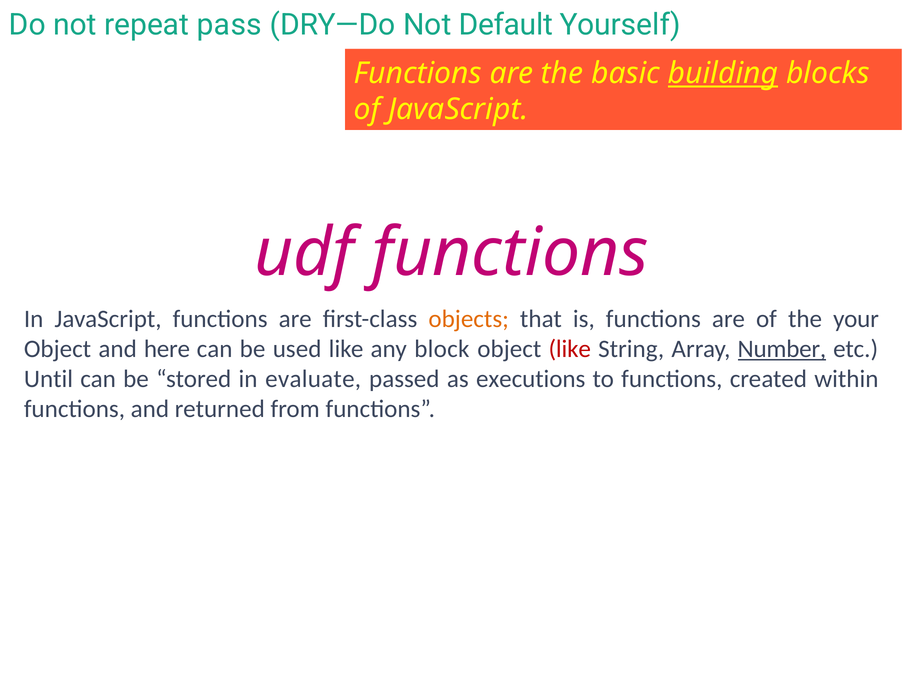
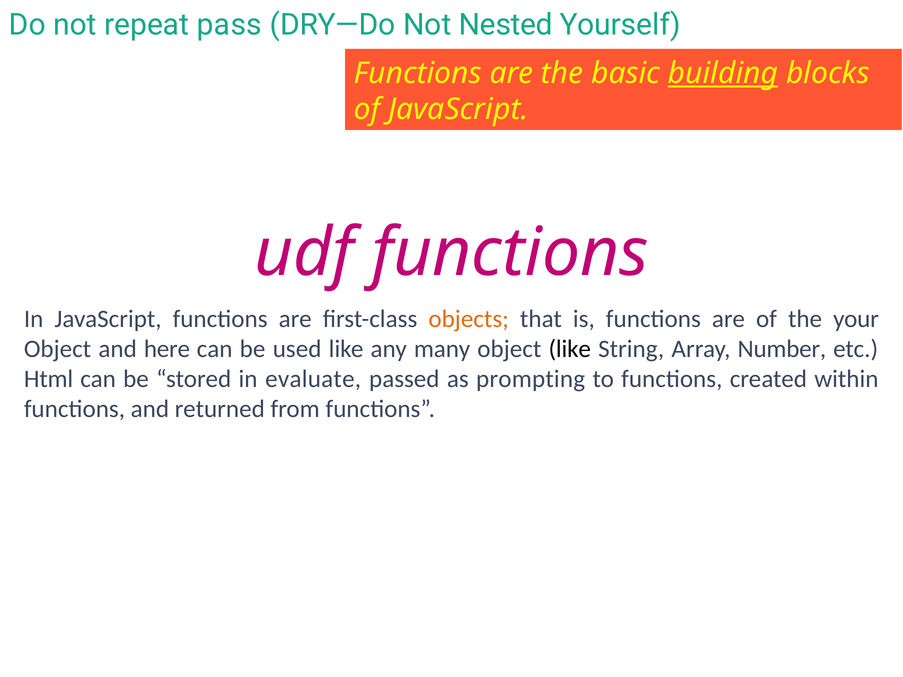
Default: Default -> Nested
block: block -> many
like at (570, 349) colour: red -> black
Number underline: present -> none
Until: Until -> Html
executions: executions -> prompting
